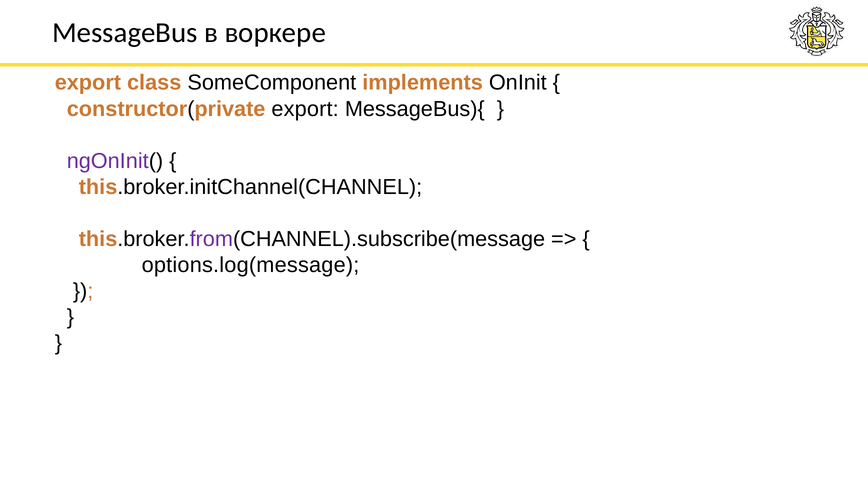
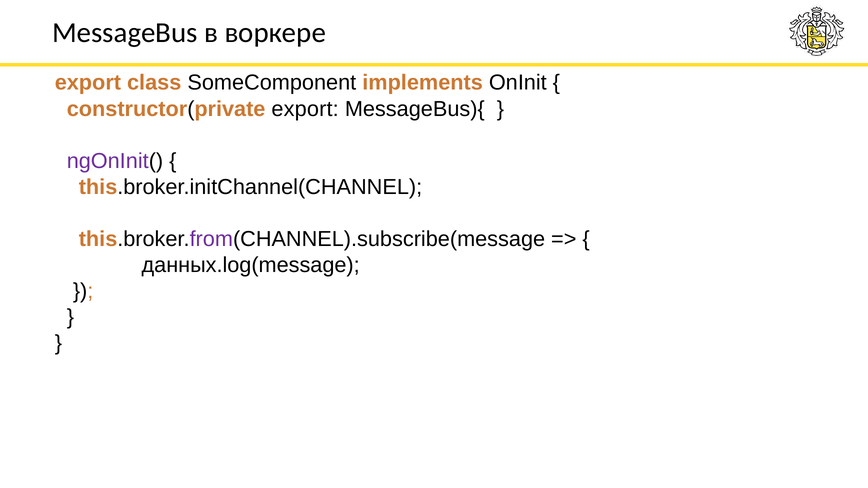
options.log(message: options.log(message -> данных.log(message
